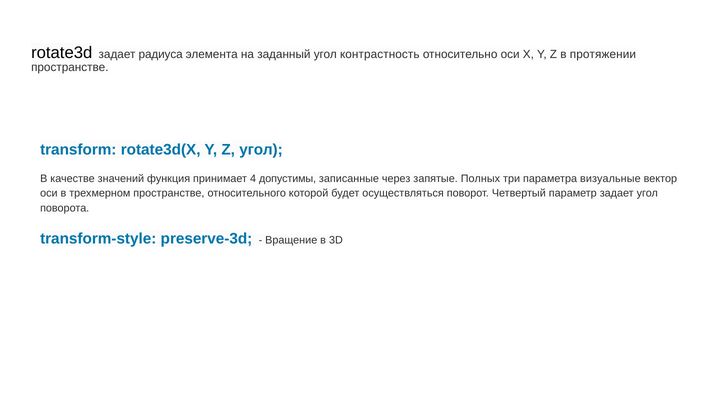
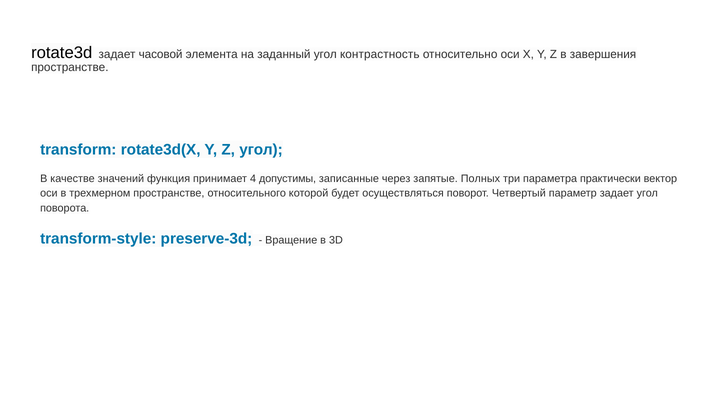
радиуса: радиуса -> часовой
протяжении: протяжении -> завершения
визуальные: визуальные -> практически
